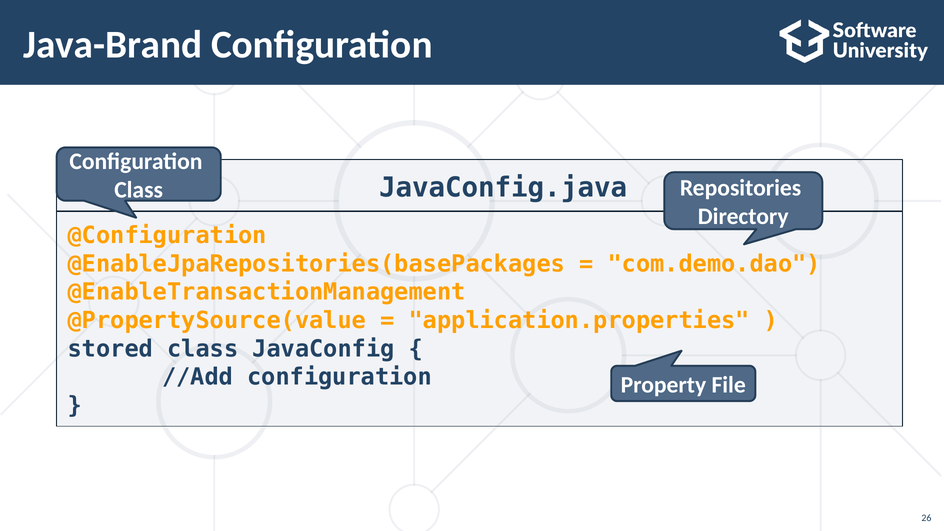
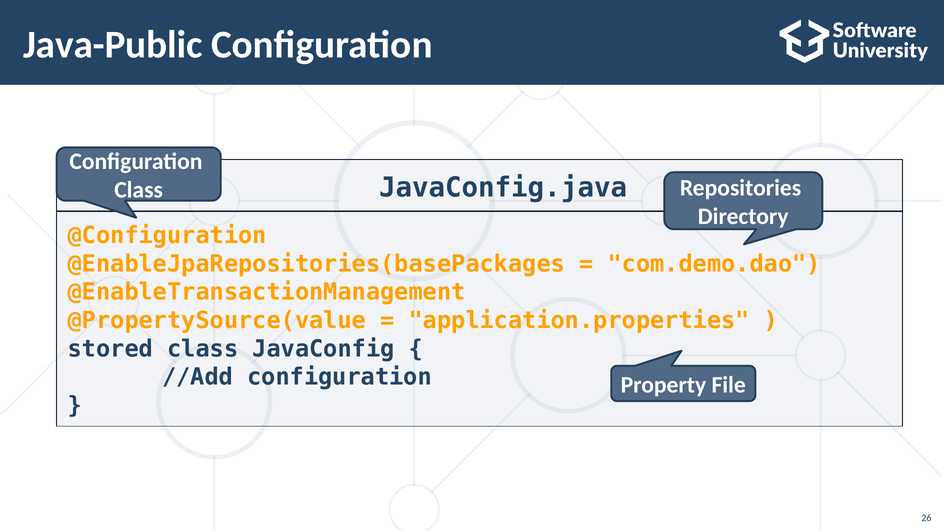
Java-Brand: Java-Brand -> Java-Public
